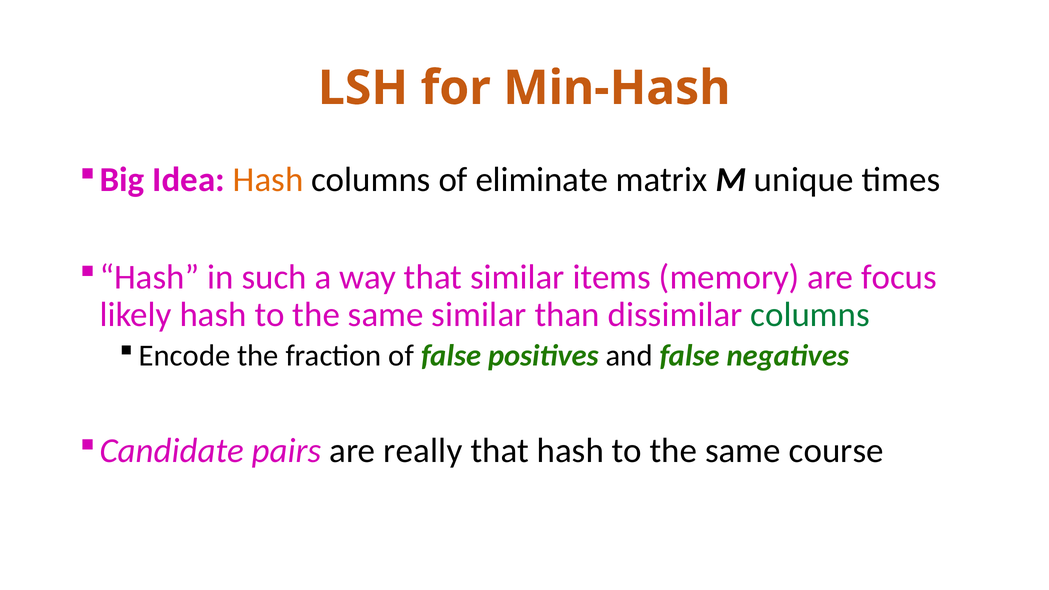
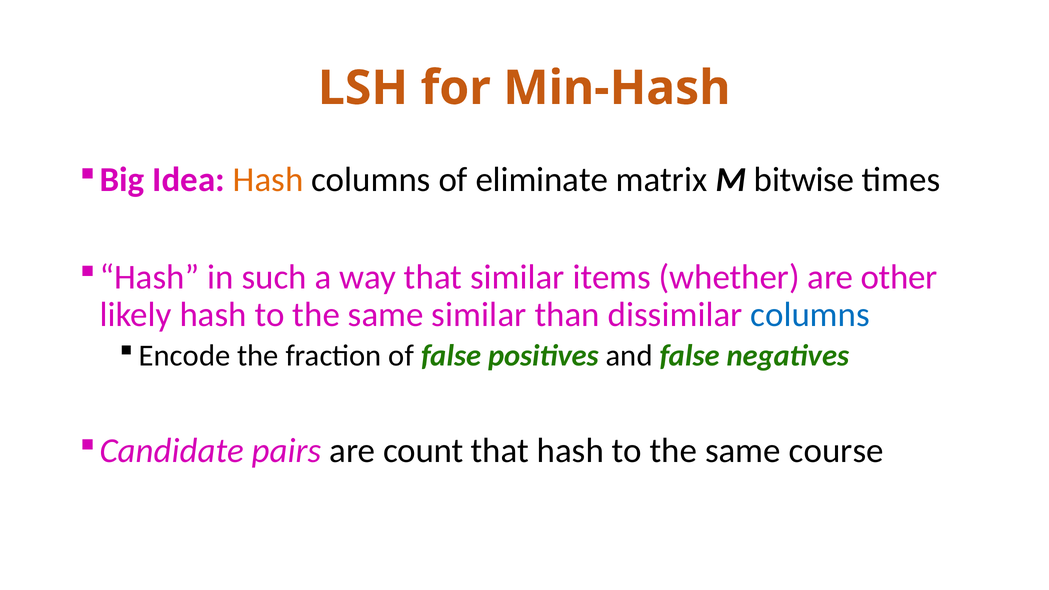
unique: unique -> bitwise
memory: memory -> whether
focus: focus -> other
columns at (810, 315) colour: green -> blue
really: really -> count
